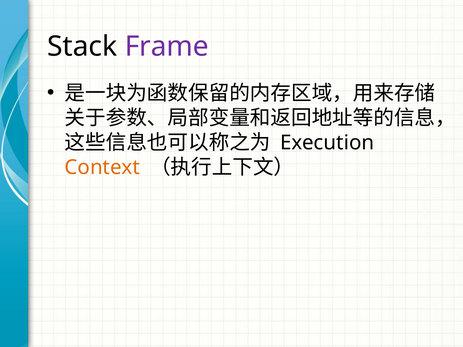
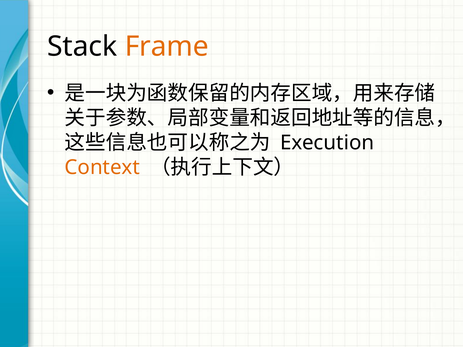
Frame colour: purple -> orange
